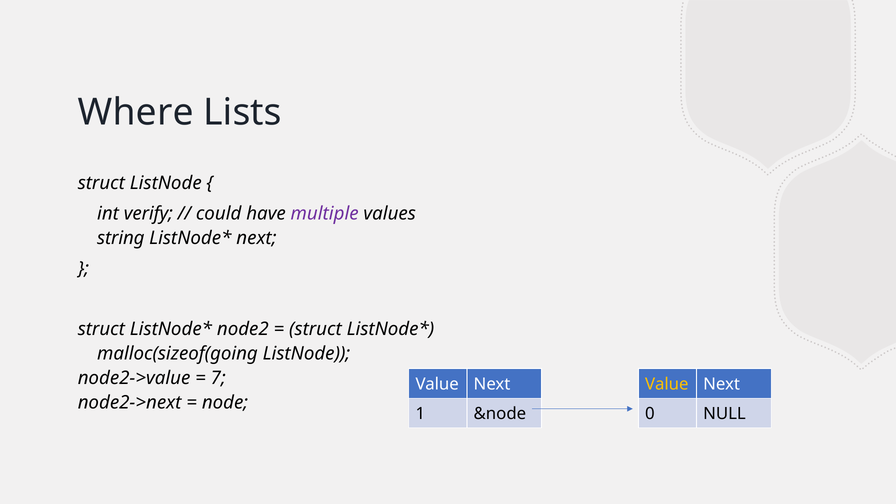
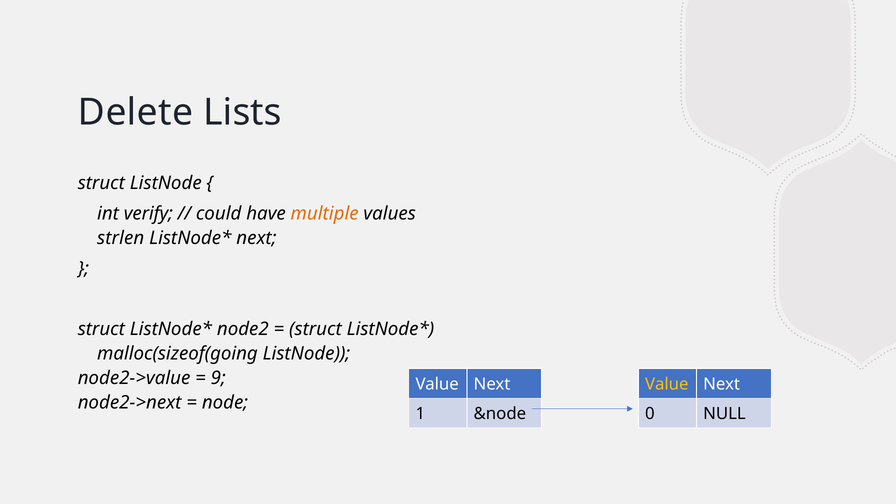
Where: Where -> Delete
multiple colour: purple -> orange
string: string -> strlen
7: 7 -> 9
